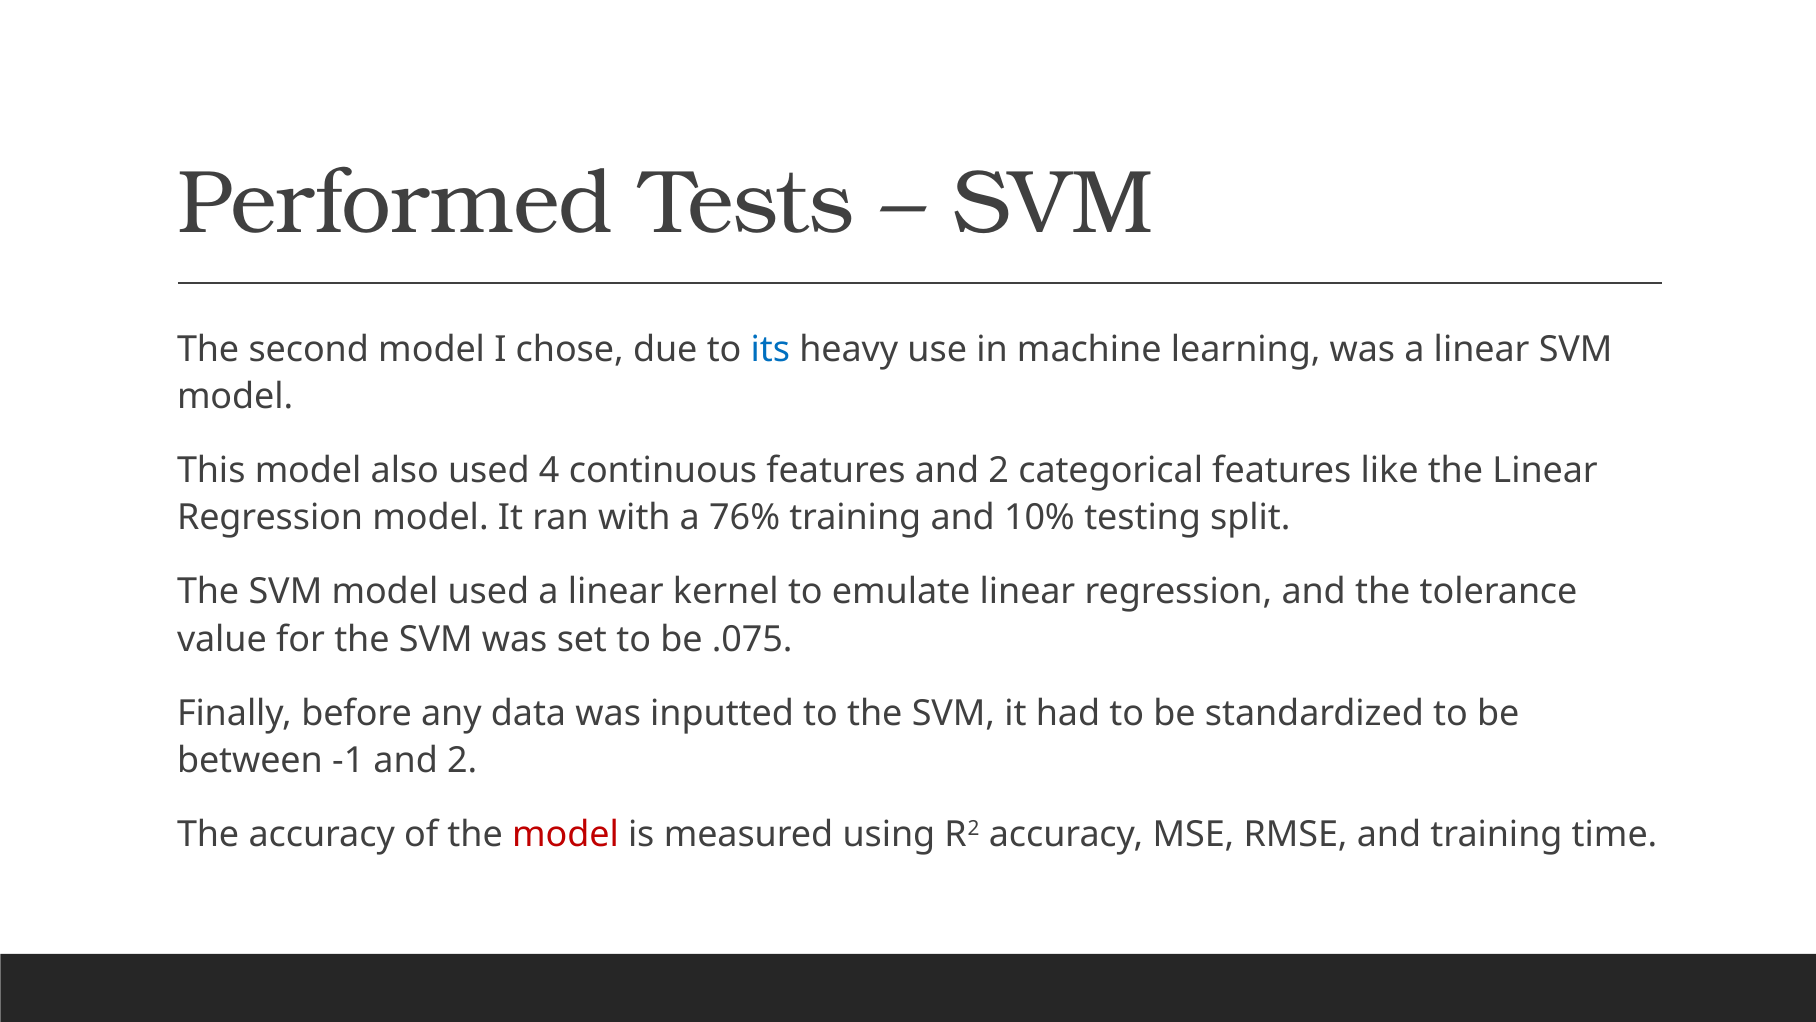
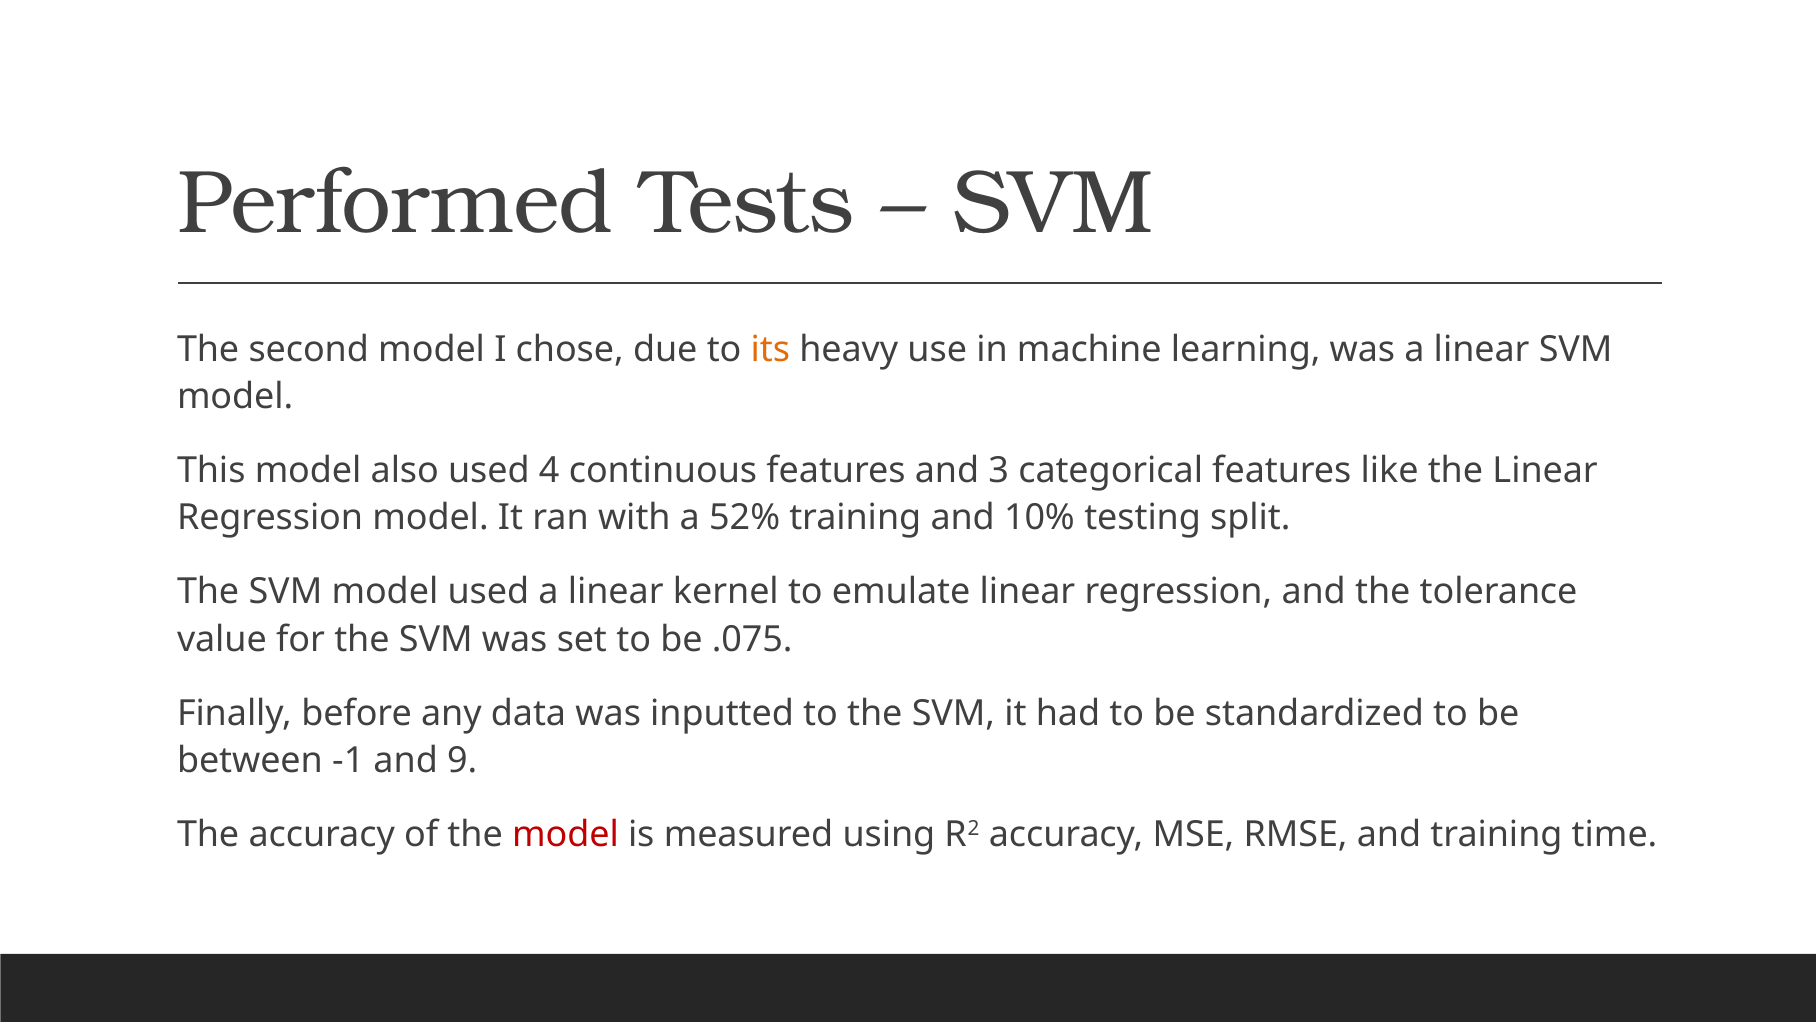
its colour: blue -> orange
features and 2: 2 -> 3
76%: 76% -> 52%
-1 and 2: 2 -> 9
